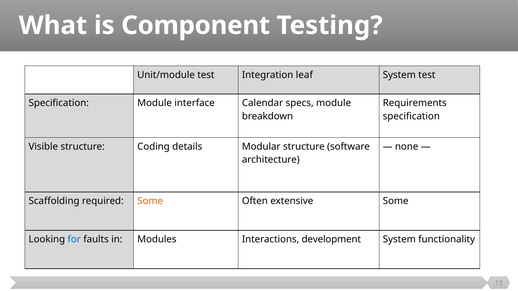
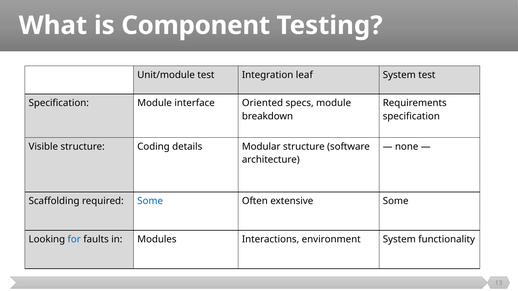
Calendar: Calendar -> Oriented
Some at (150, 201) colour: orange -> blue
development: development -> environment
